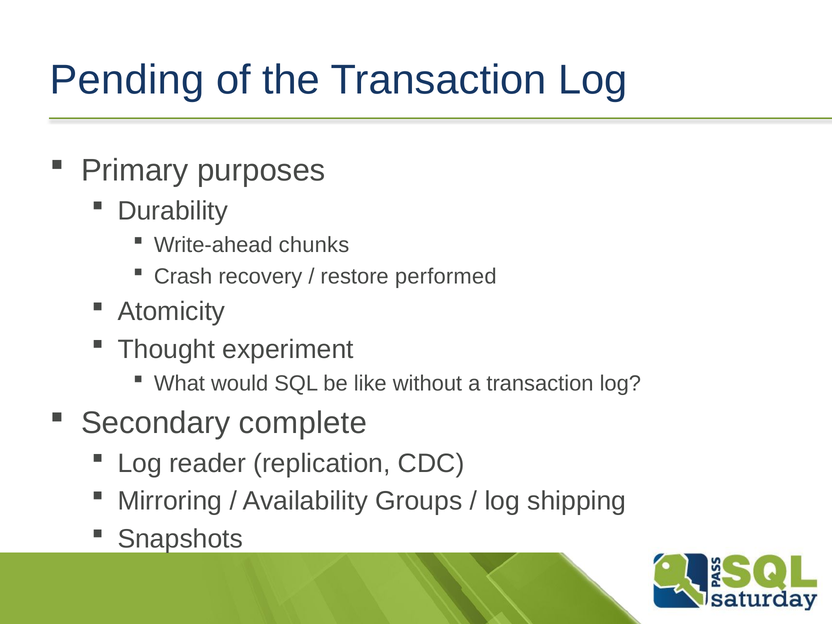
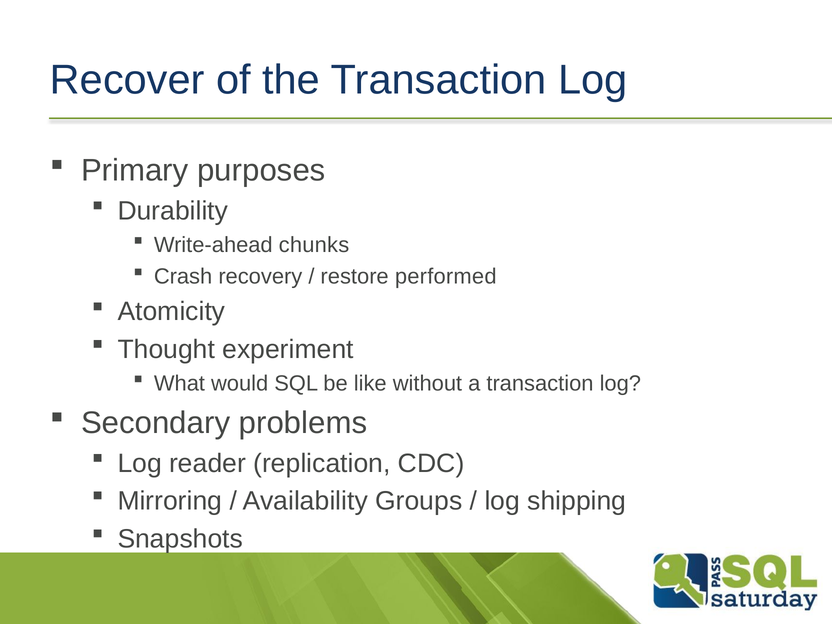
Pending: Pending -> Recover
complete: complete -> problems
